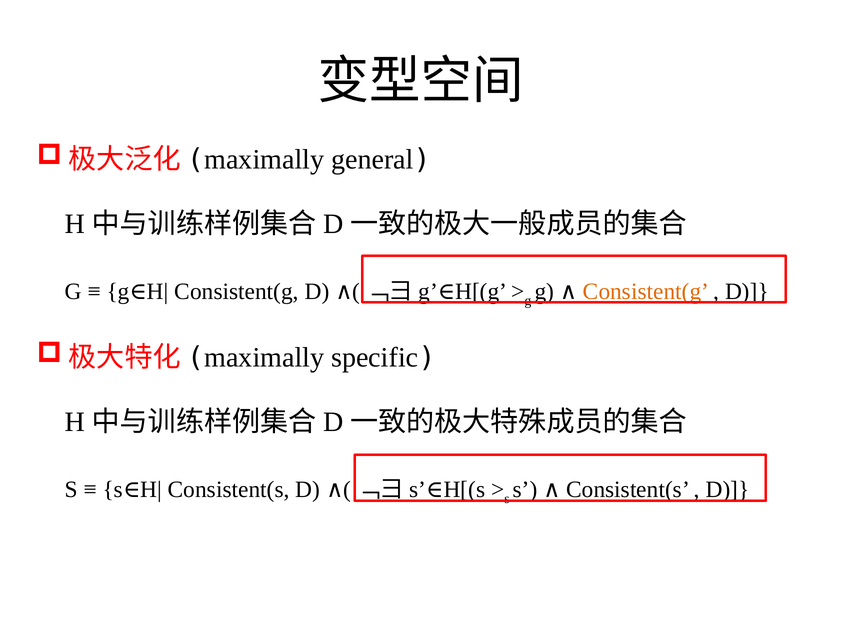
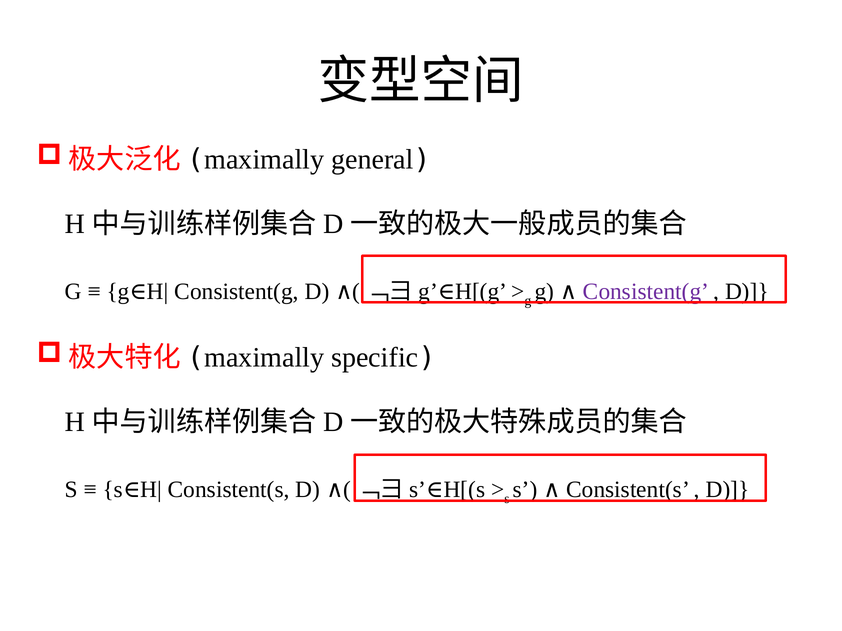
Consistent(g at (646, 292) colour: orange -> purple
